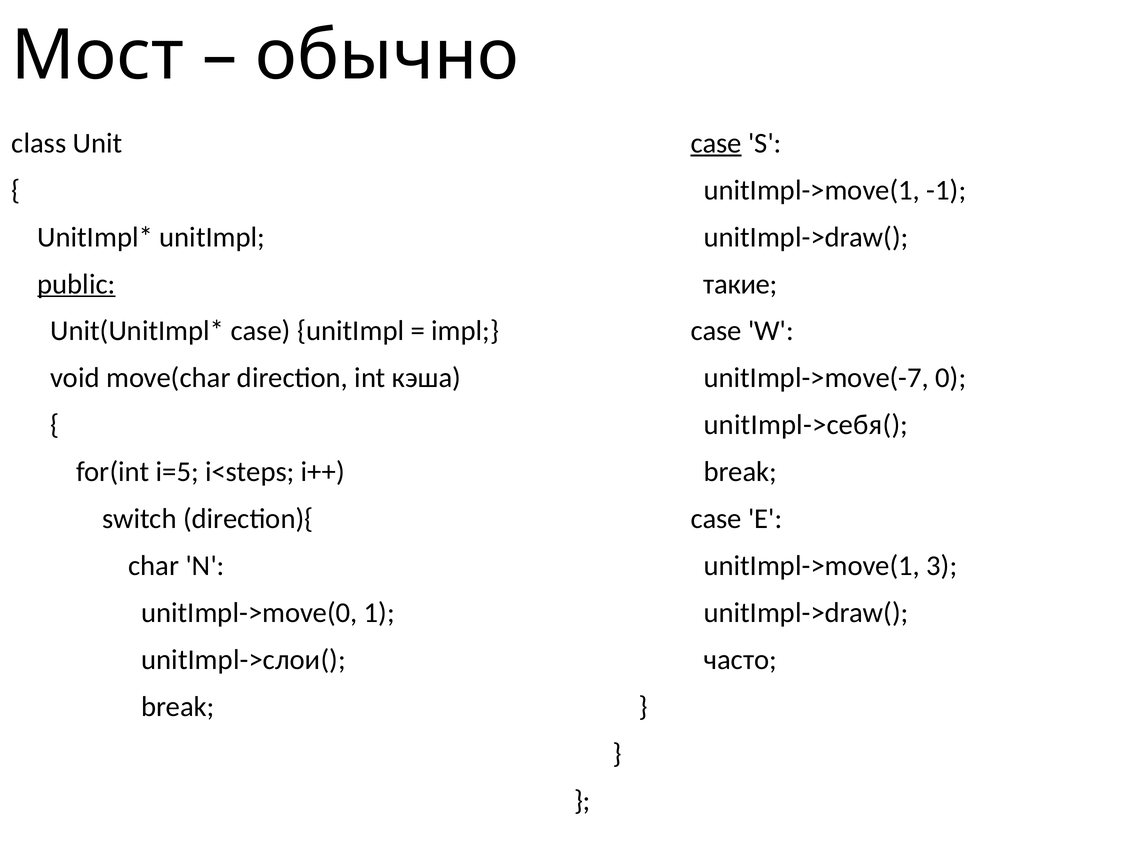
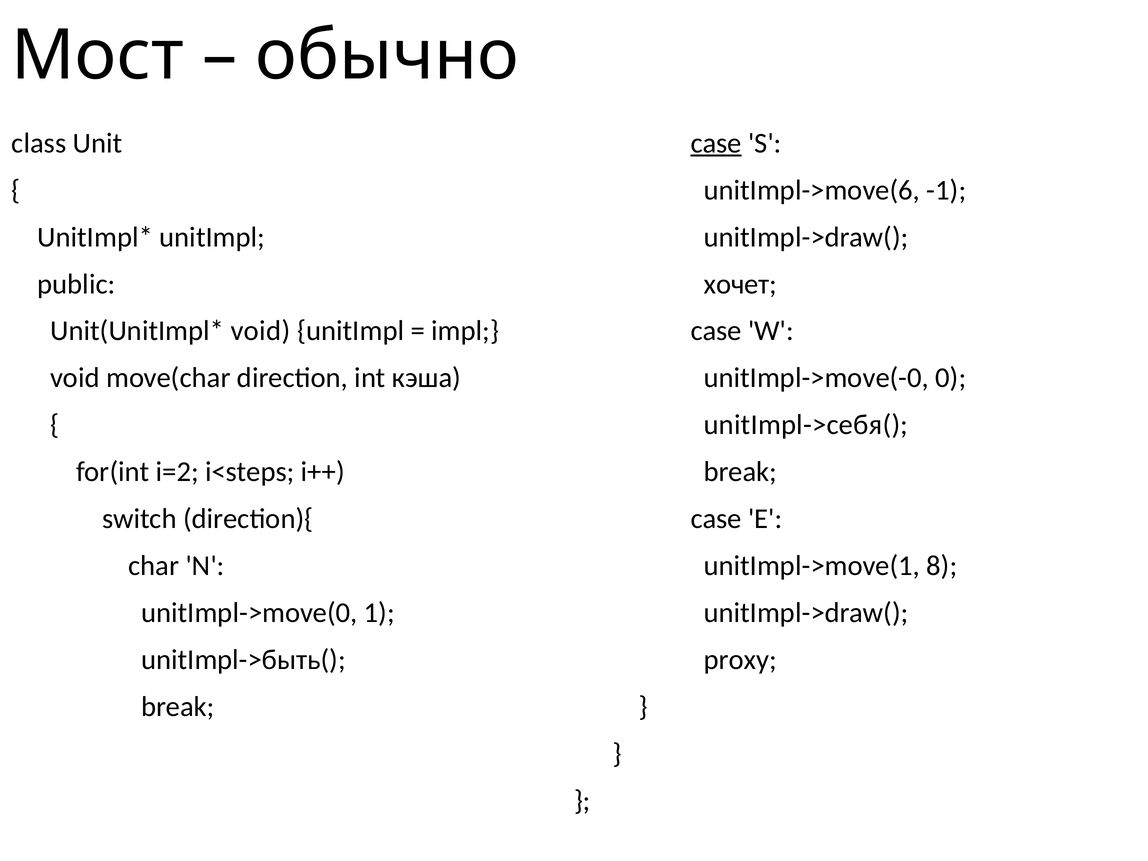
unitImpl->move(1 at (812, 190): unitImpl->move(1 -> unitImpl->move(6
public underline: present -> none
такие: такие -> хочет
case at (261, 331): case -> void
unitImpl->move(-7: unitImpl->move(-7 -> unitImpl->move(-0
i=5: i=5 -> i=2
3: 3 -> 8
unitImpl->слои(: unitImpl->слои( -> unitImpl->быть(
часто: часто -> proxy
